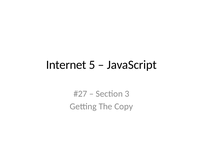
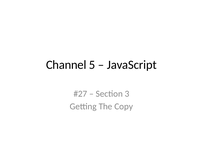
Internet: Internet -> Channel
